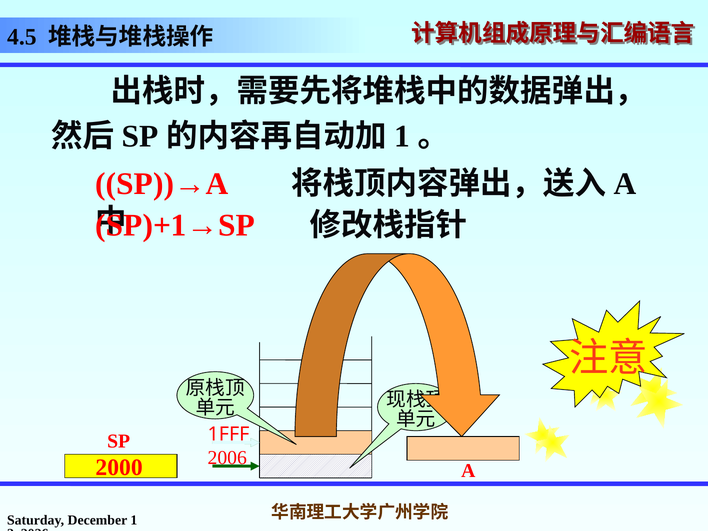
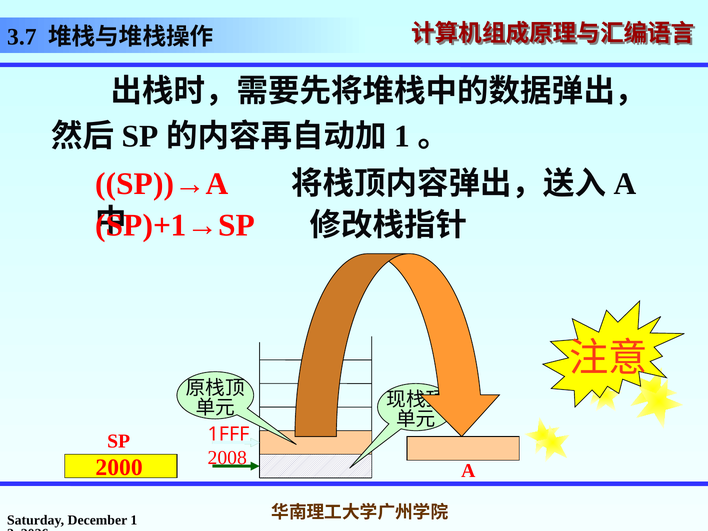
4.5: 4.5 -> 3.7
2006: 2006 -> 2008
